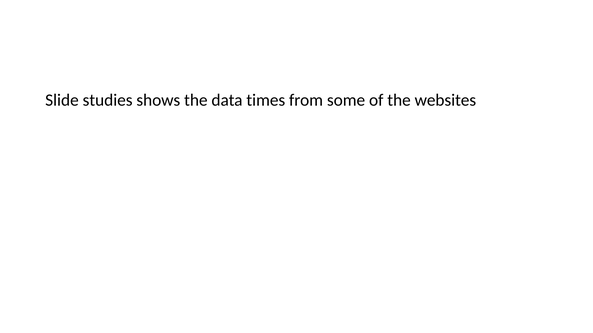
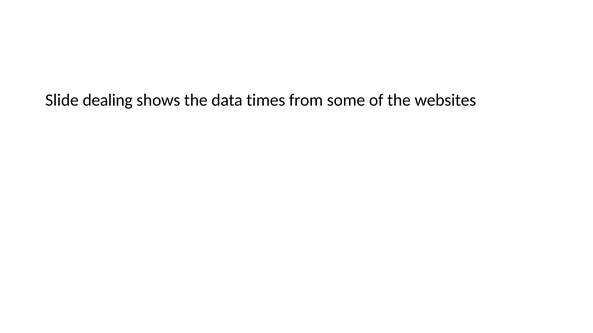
studies: studies -> dealing
